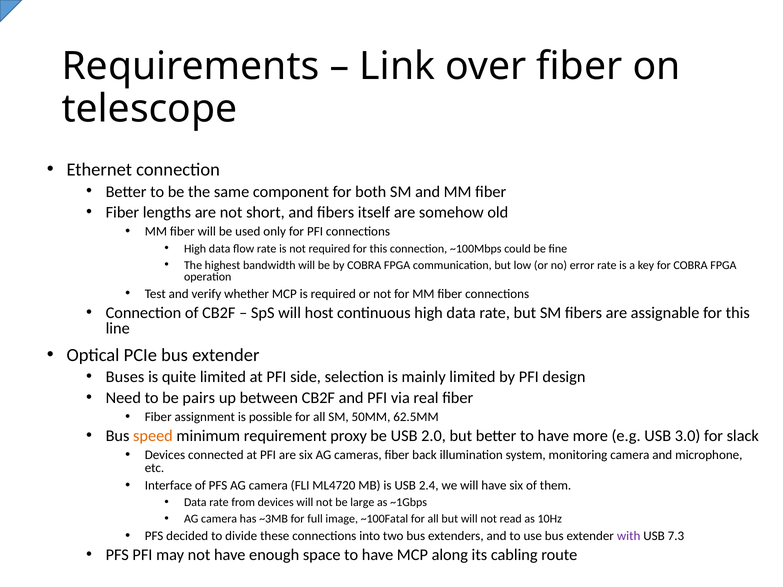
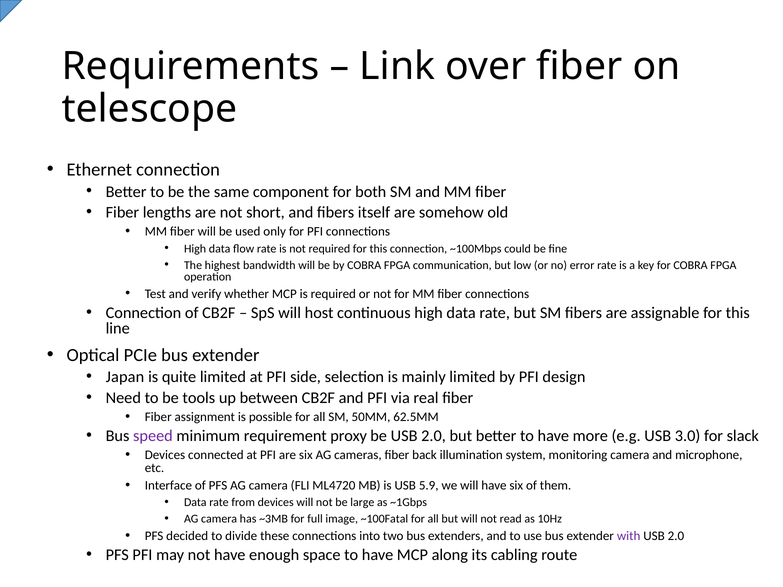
Buses: Buses -> Japan
pairs: pairs -> tools
speed colour: orange -> purple
2.4: 2.4 -> 5.9
7.3 at (676, 536): 7.3 -> 2.0
